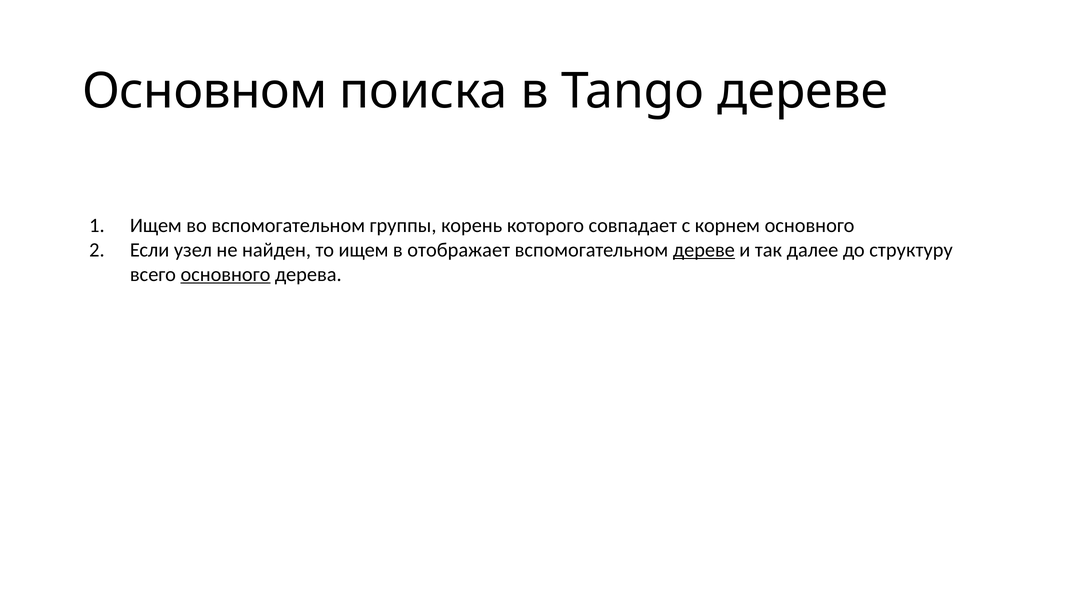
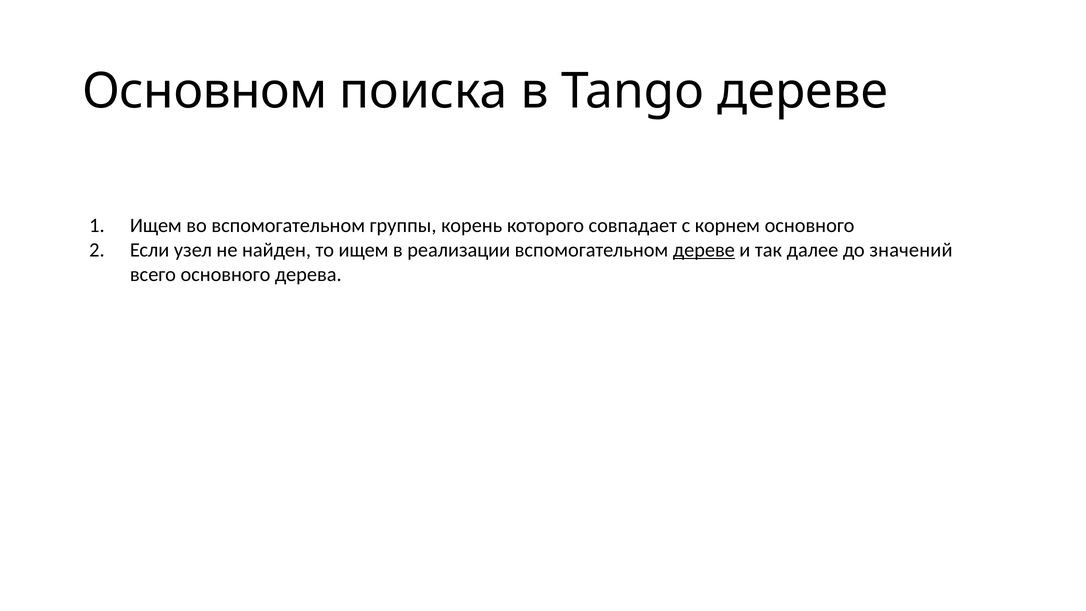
отображает: отображает -> реализации
структуру: структуру -> значений
основного at (225, 274) underline: present -> none
